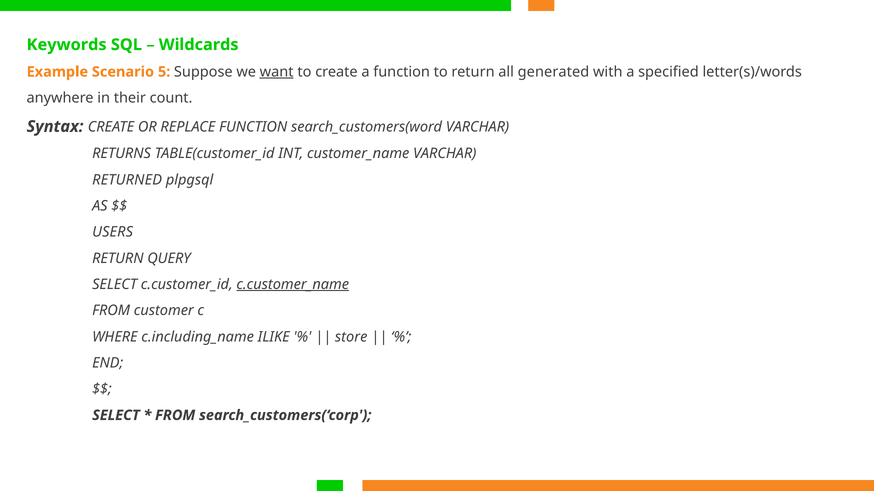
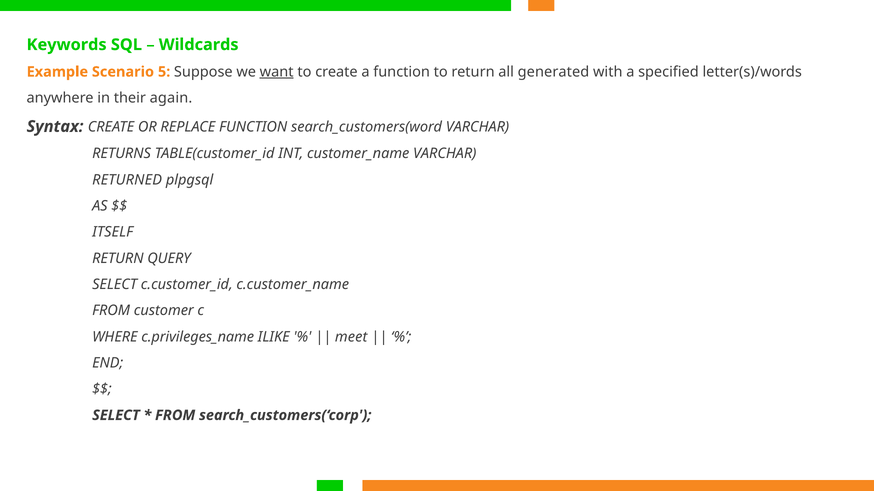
count: count -> again
USERS: USERS -> ITSELF
c.customer_name underline: present -> none
c.including_name: c.including_name -> c.privileges_name
store: store -> meet
